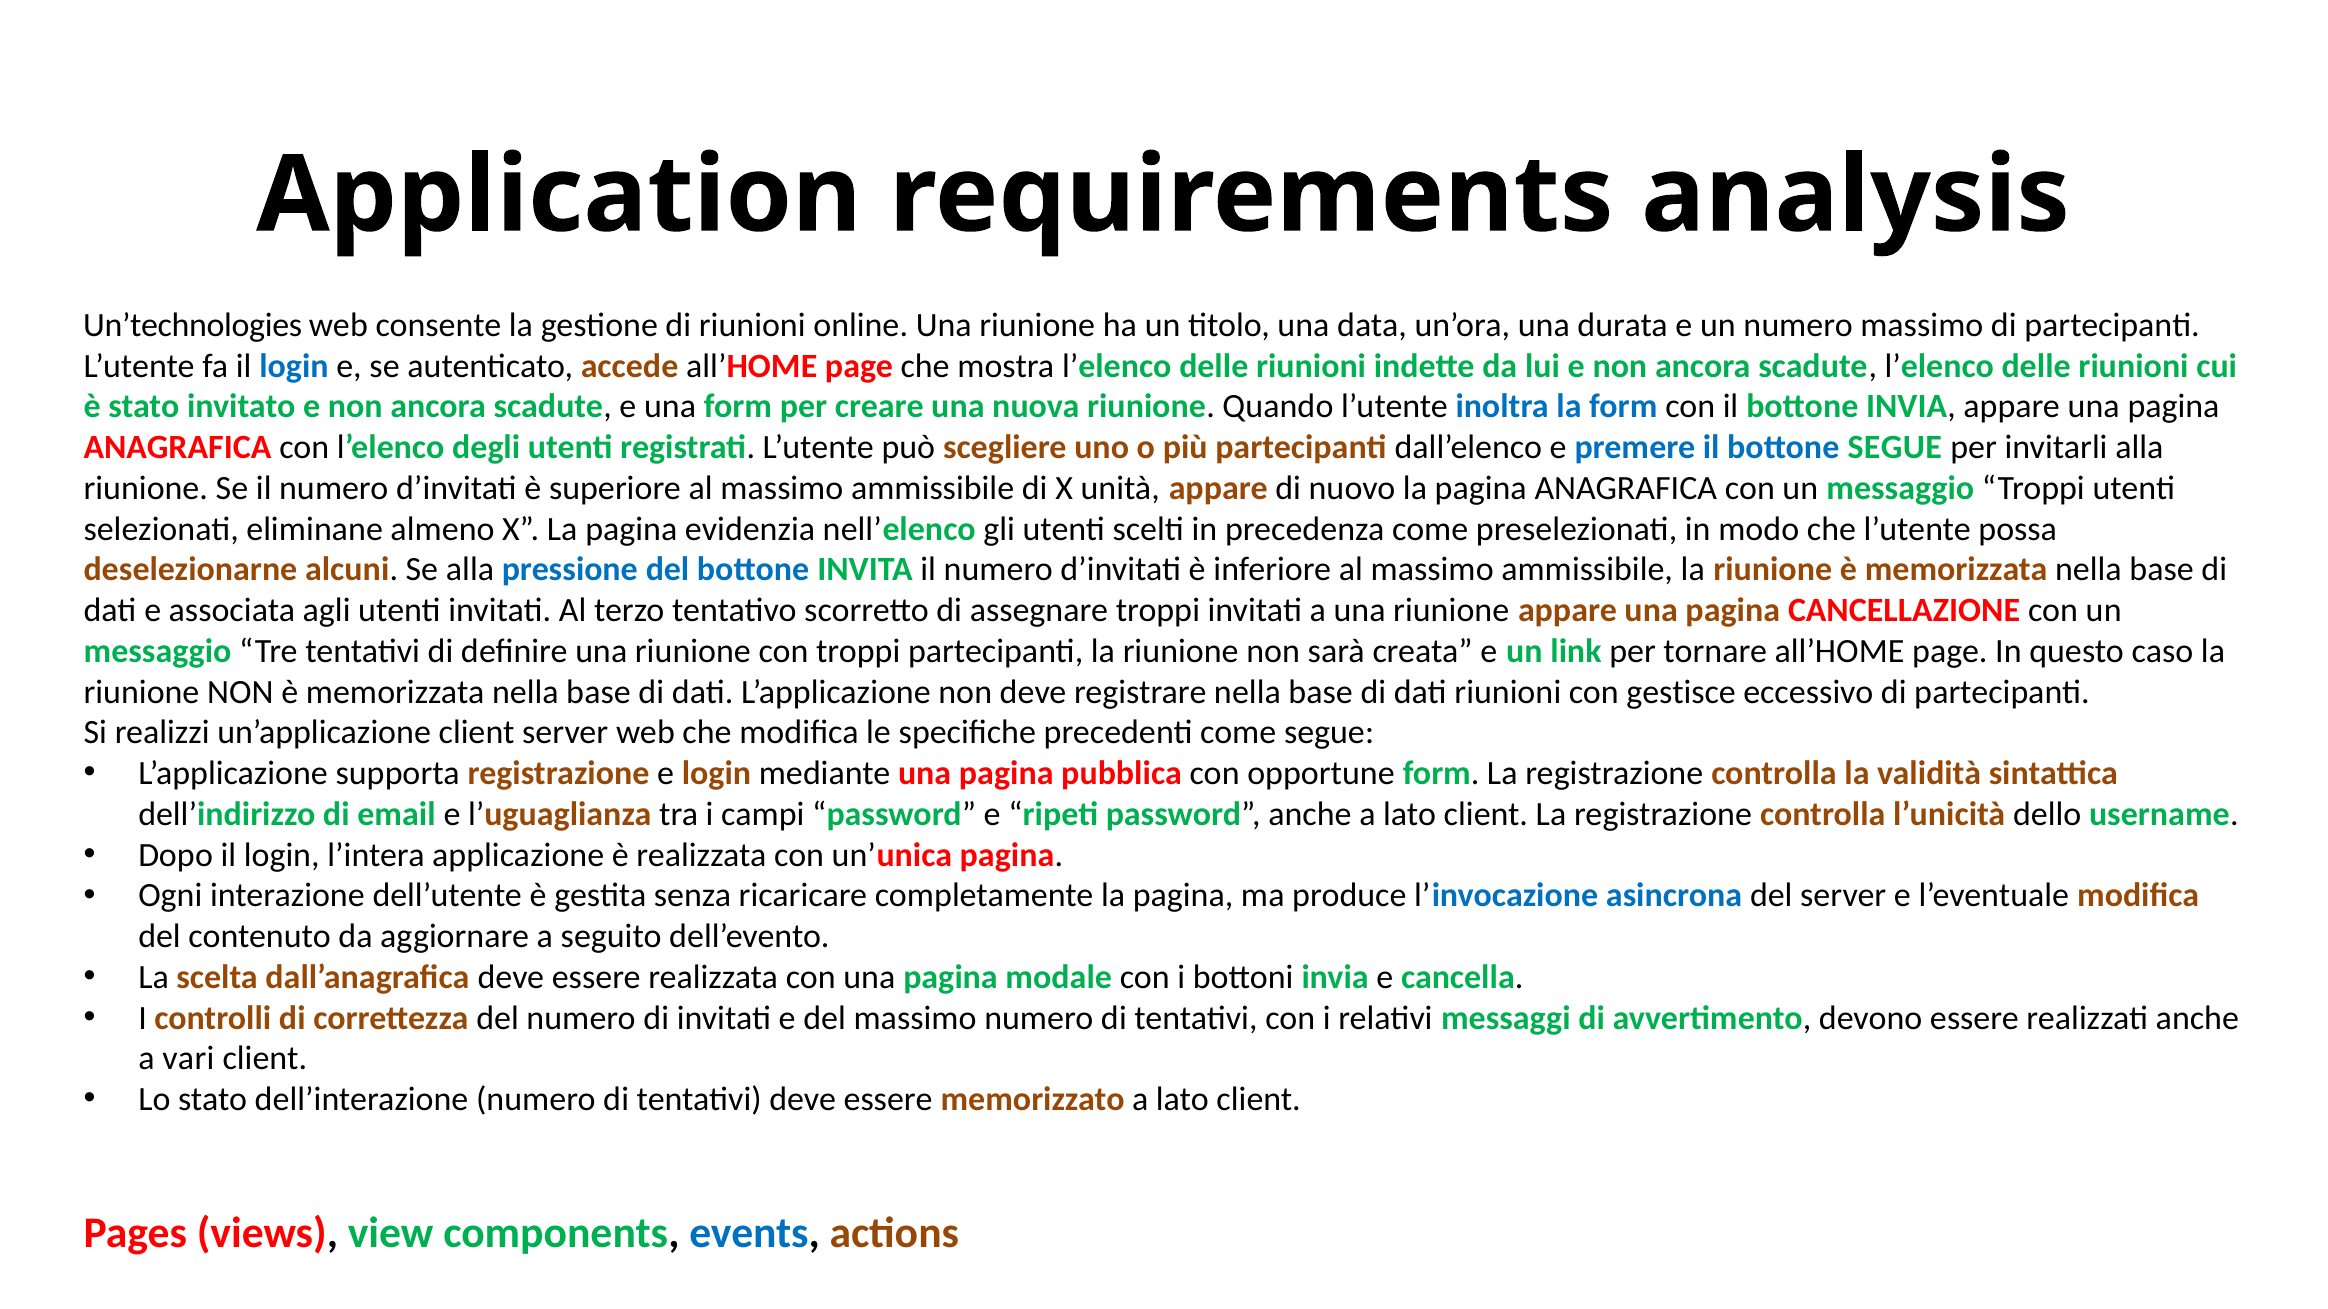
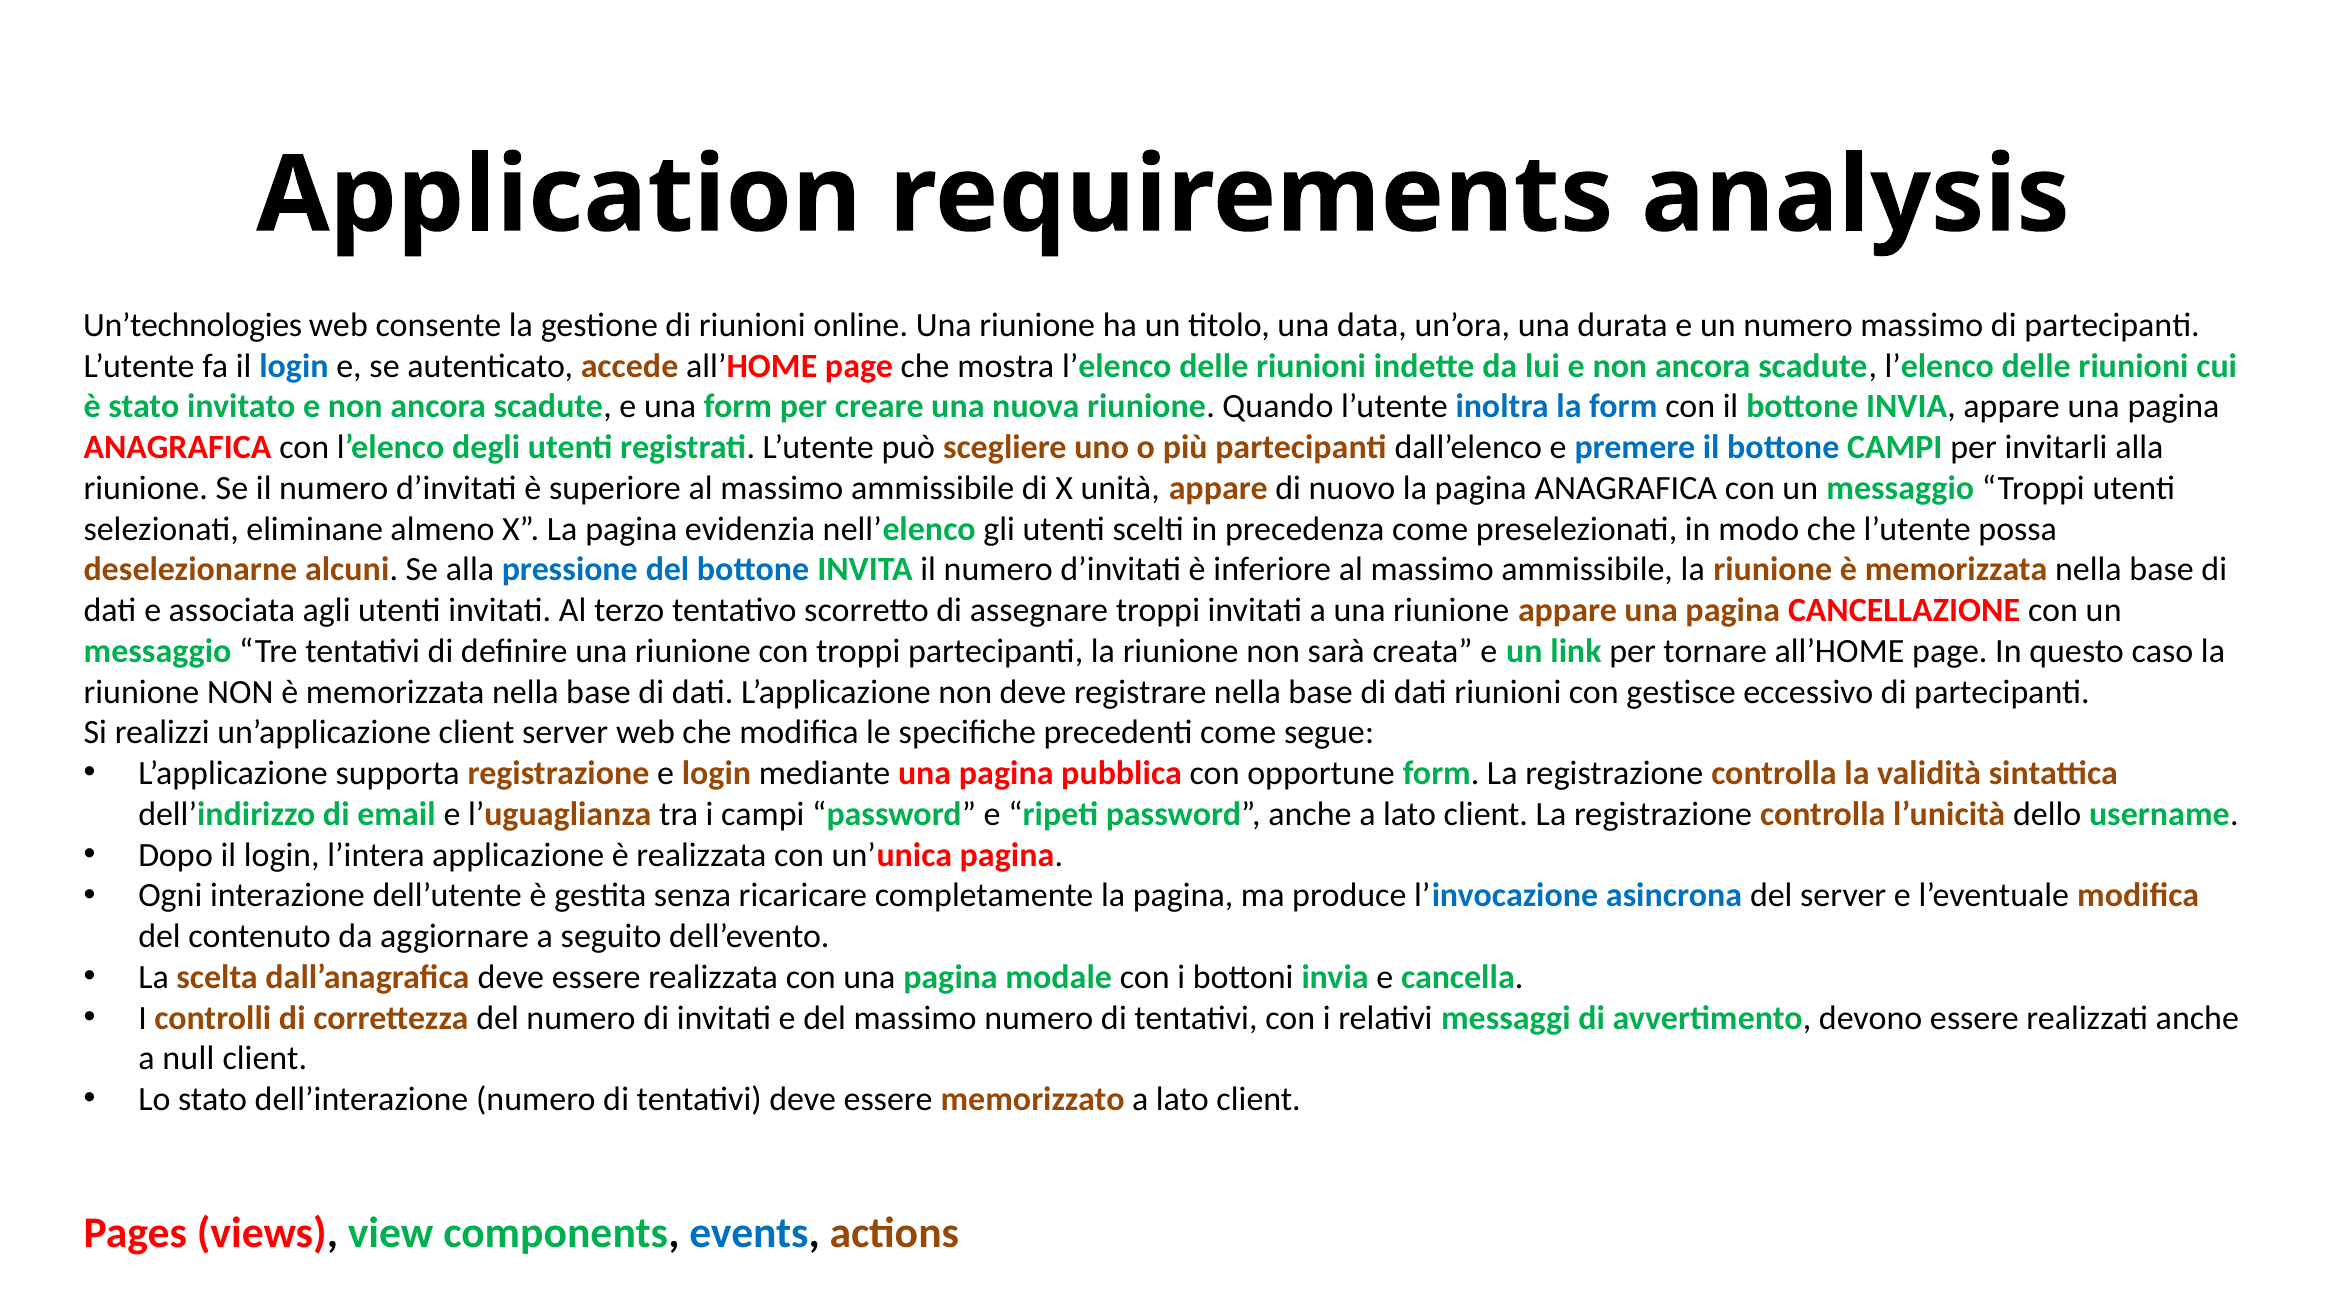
bottone SEGUE: SEGUE -> CAMPI
vari: vari -> null
